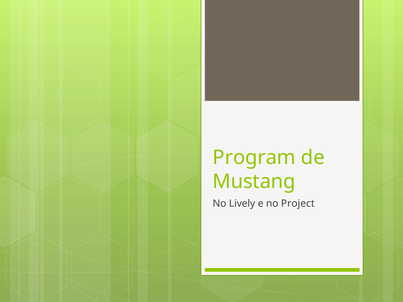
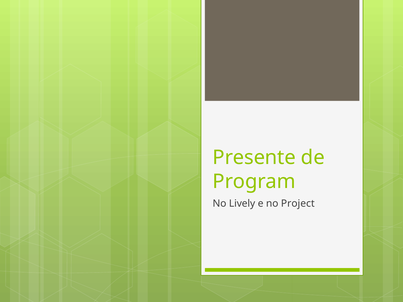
Program: Program -> Presente
Mustang: Mustang -> Program
